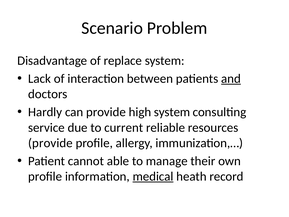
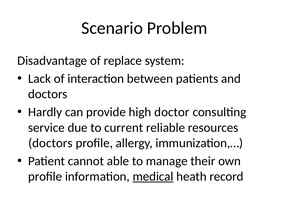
and underline: present -> none
high system: system -> doctor
provide at (50, 143): provide -> doctors
